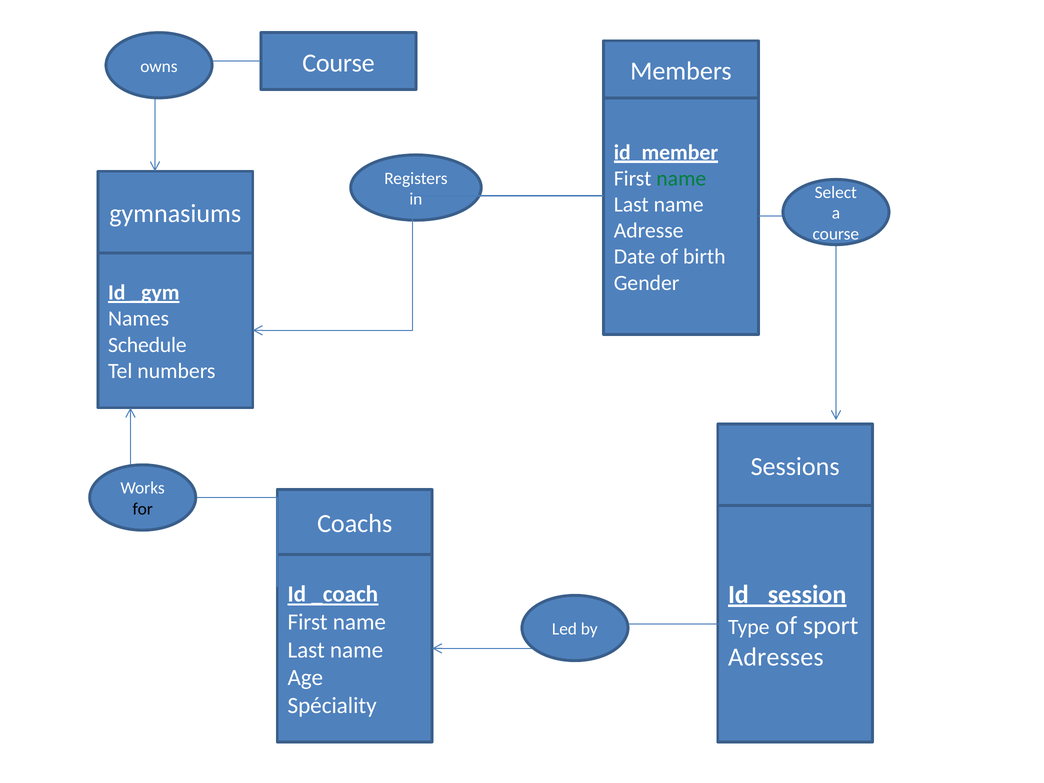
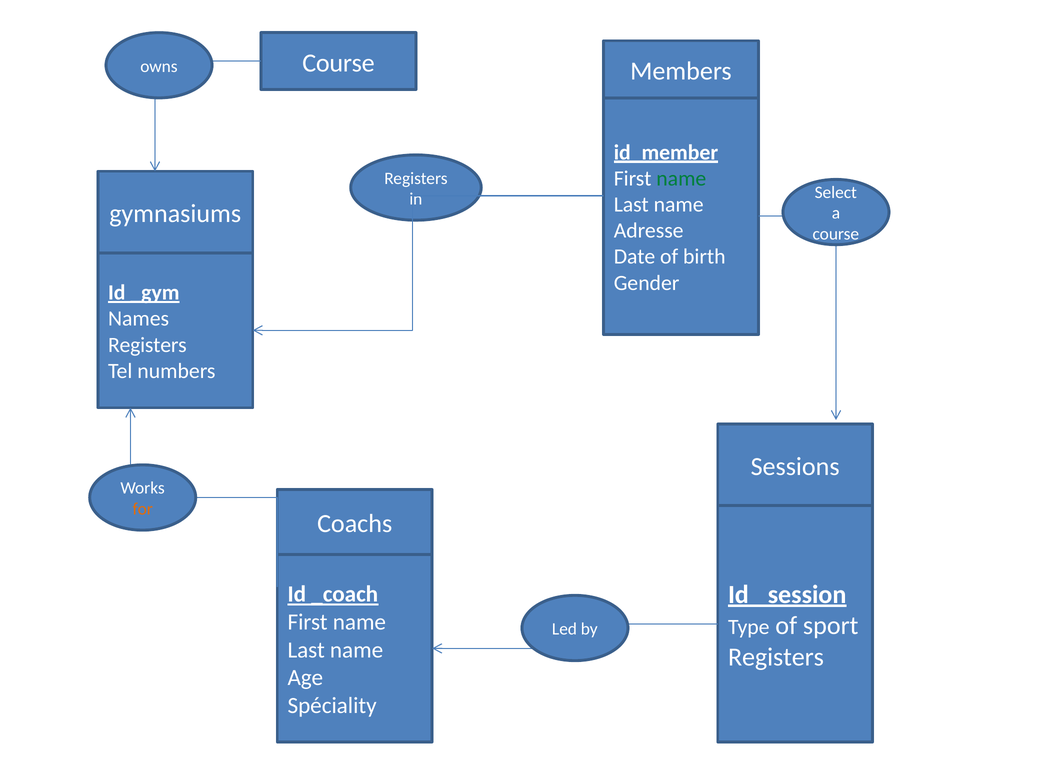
Schedule at (147, 345): Schedule -> Registers
for colour: black -> orange
Adresses at (776, 657): Adresses -> Registers
